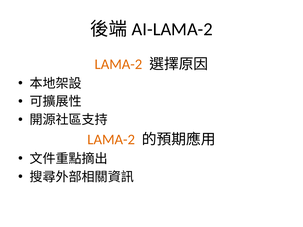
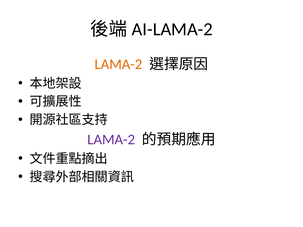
LAMA-2 at (111, 140) colour: orange -> purple
